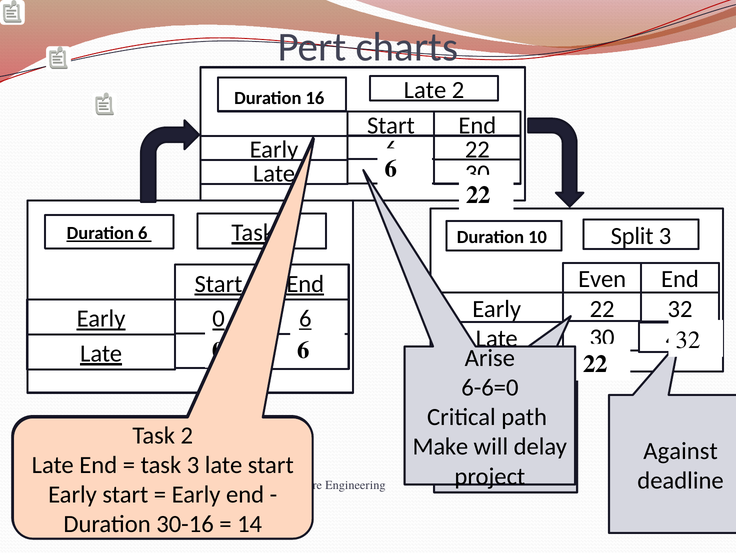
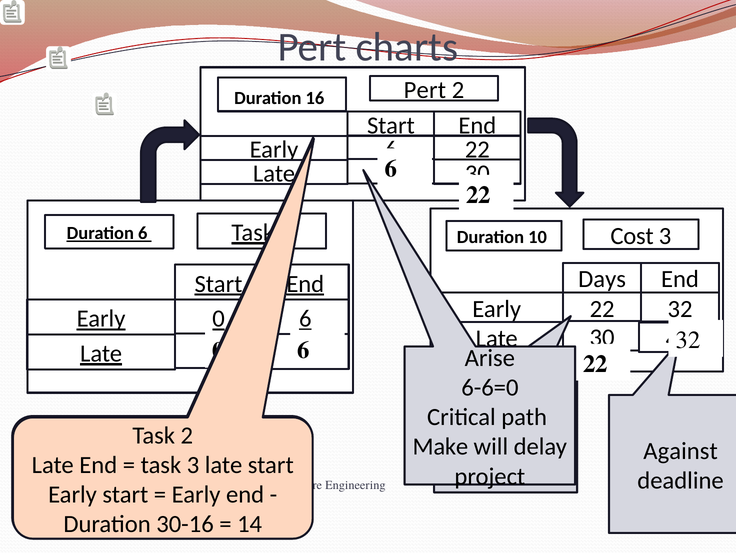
16 Late: Late -> Pert
Split: Split -> Cost
Even: Even -> Days
